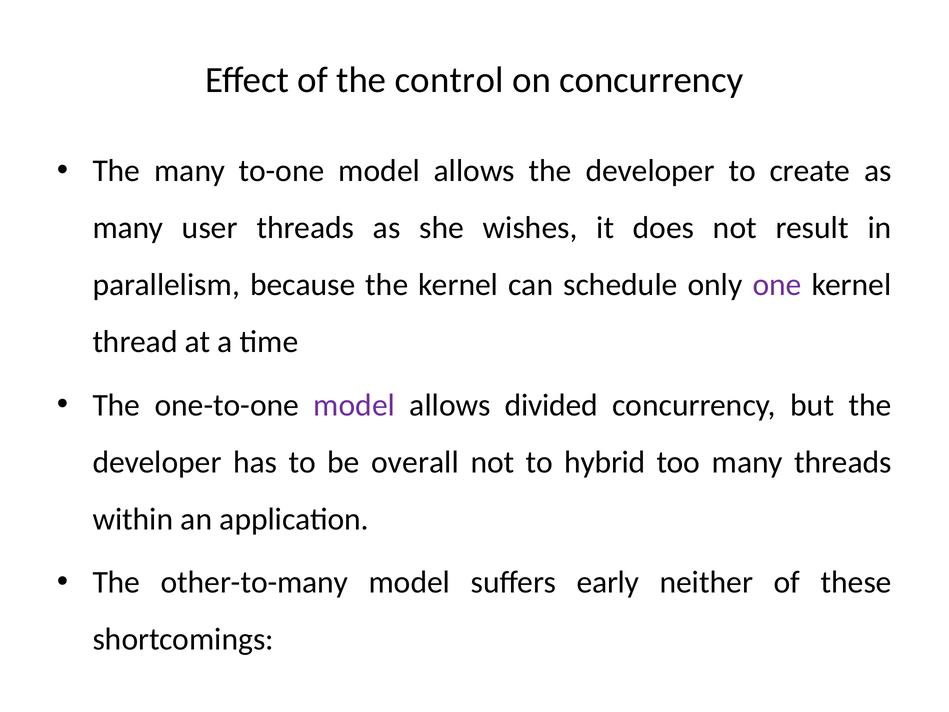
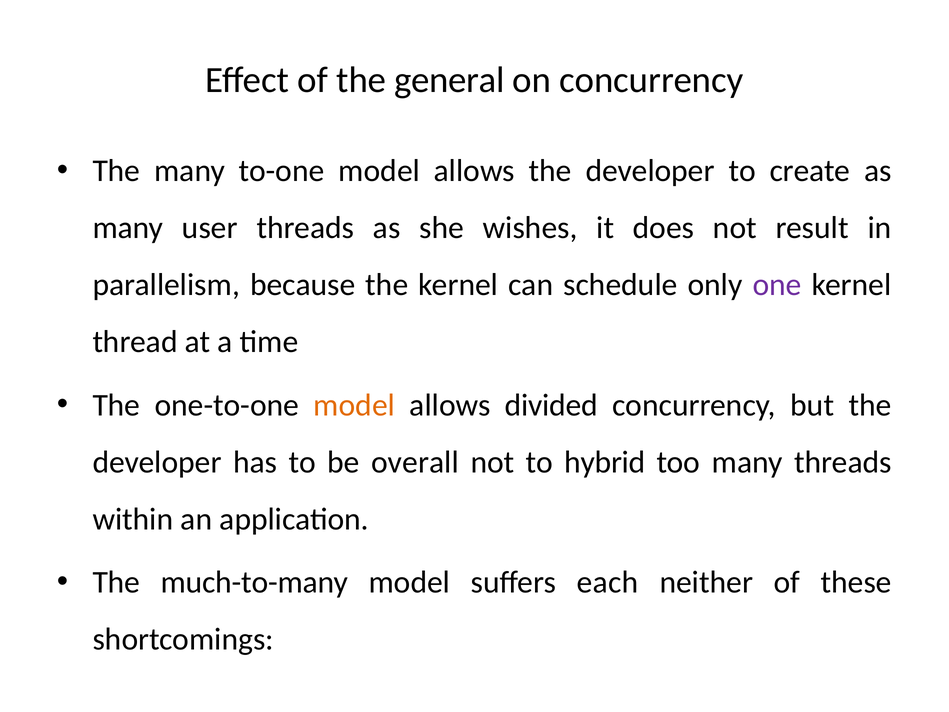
control: control -> general
model at (354, 405) colour: purple -> orange
other-to-many: other-to-many -> much-to-many
early: early -> each
